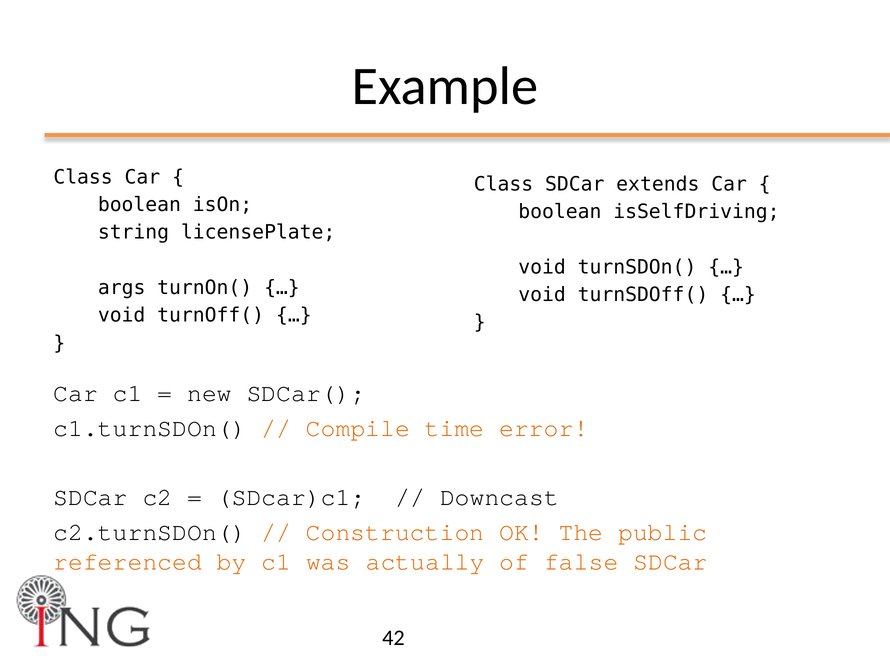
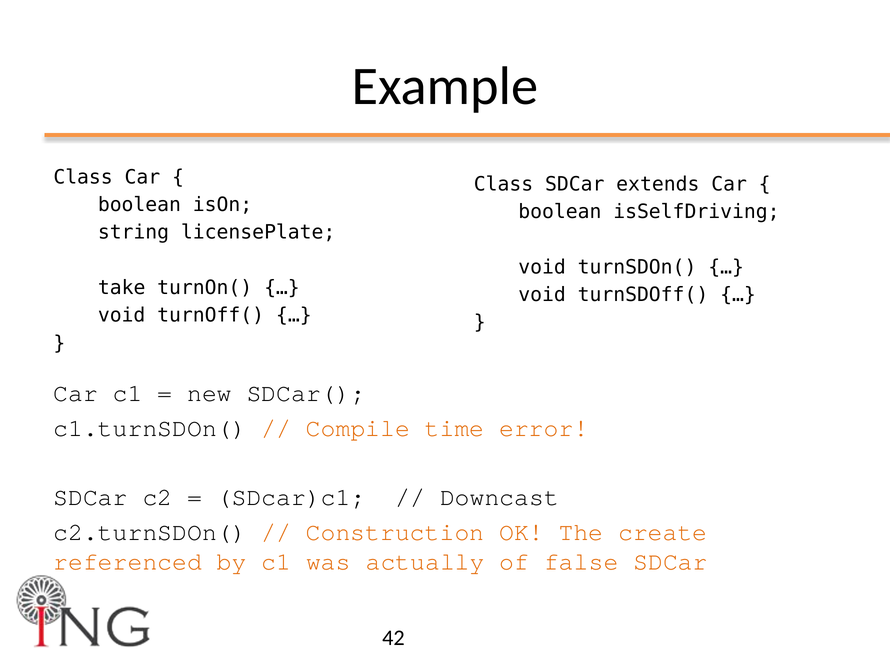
args: args -> take
public: public -> create
